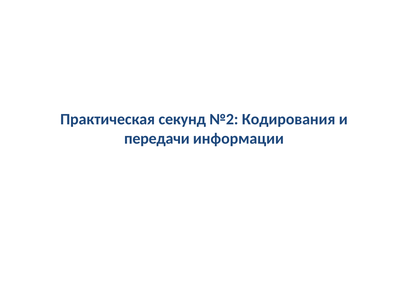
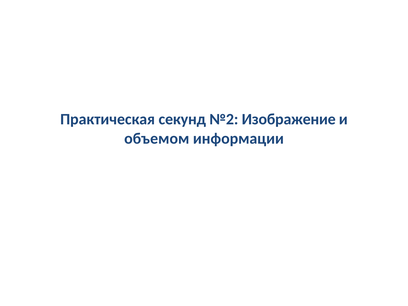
Кодирования: Кодирования -> Изображение
передачи: передачи -> объемом
